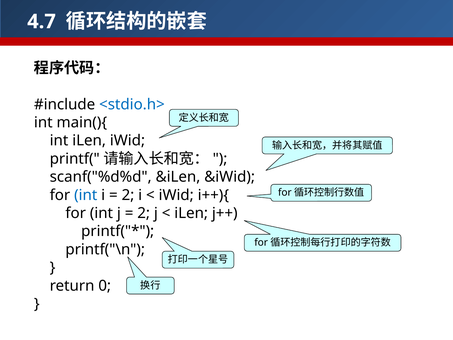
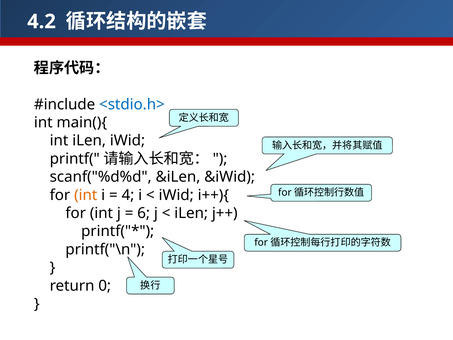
4.7: 4.7 -> 4.2
int at (86, 195) colour: blue -> orange
2 at (128, 195): 2 -> 4
2 at (144, 213): 2 -> 6
